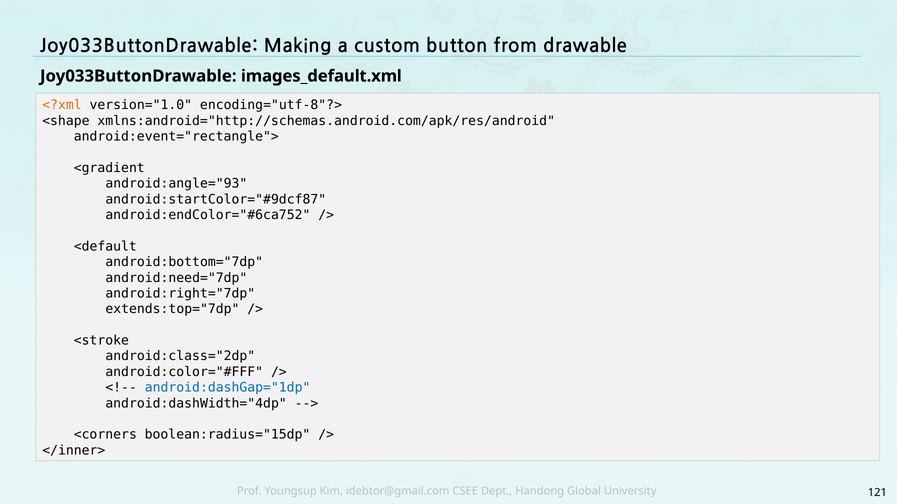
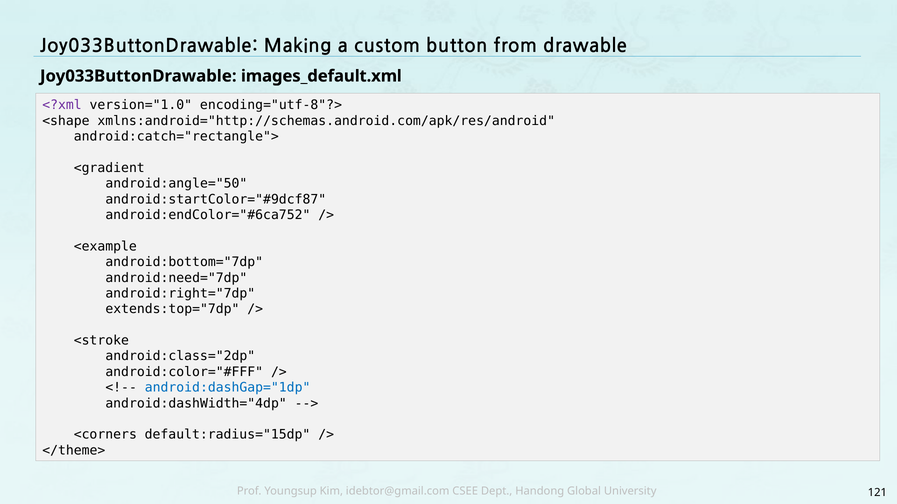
<?xml colour: orange -> purple
android:event="rectangle">: android:event="rectangle"> -> android:catch="rectangle">
android:angle="93: android:angle="93 -> android:angle="50
<default: <default -> <example
boolean:radius="15dp: boolean:radius="15dp -> default:radius="15dp
</inner>: </inner> -> </theme>
